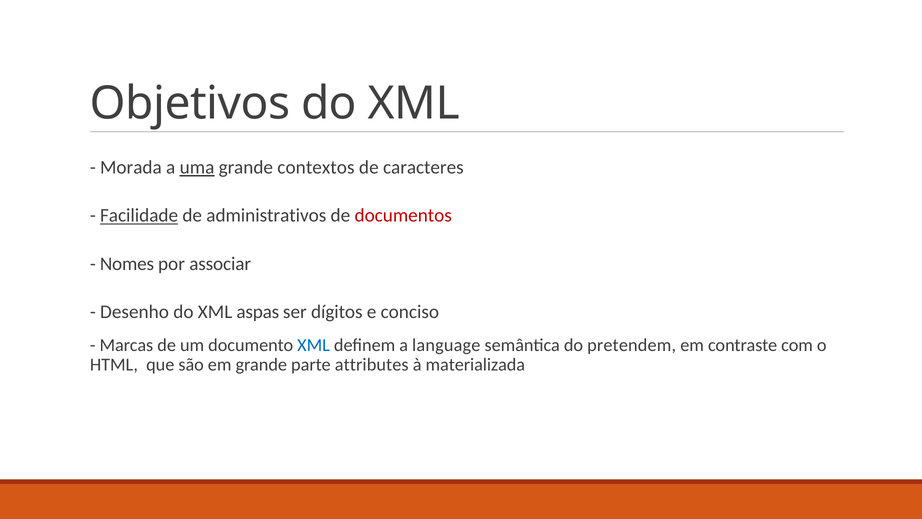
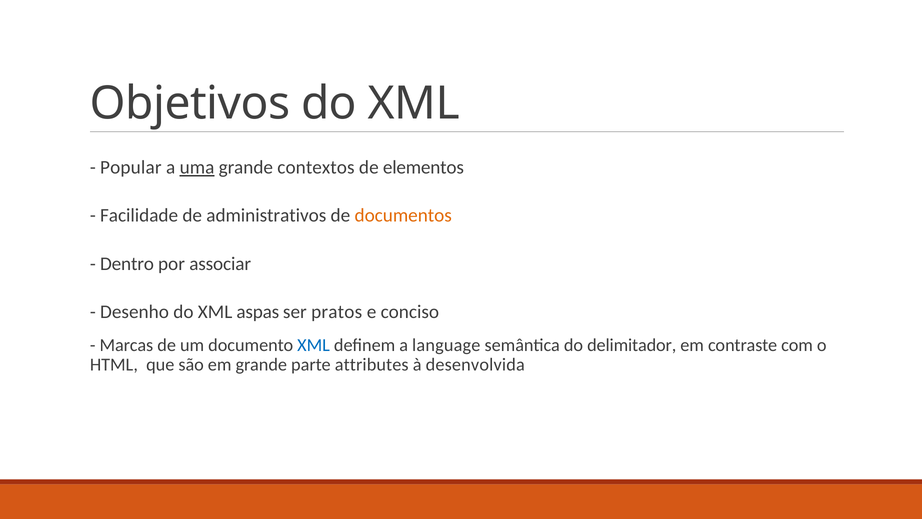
Morada: Morada -> Popular
caracteres: caracteres -> elementos
Facilidade underline: present -> none
documentos colour: red -> orange
Nomes: Nomes -> Dentro
dígitos: dígitos -> pratos
pretendem: pretendem -> delimitador
materializada: materializada -> desenvolvida
